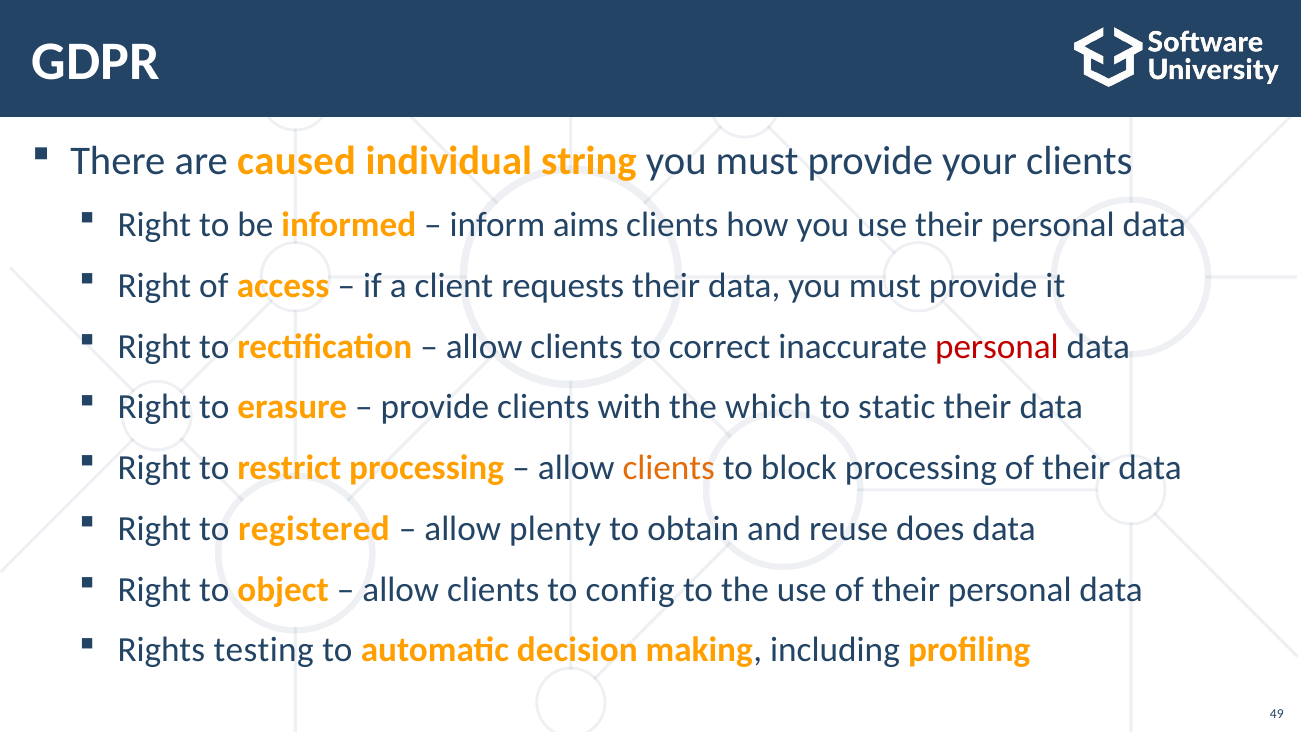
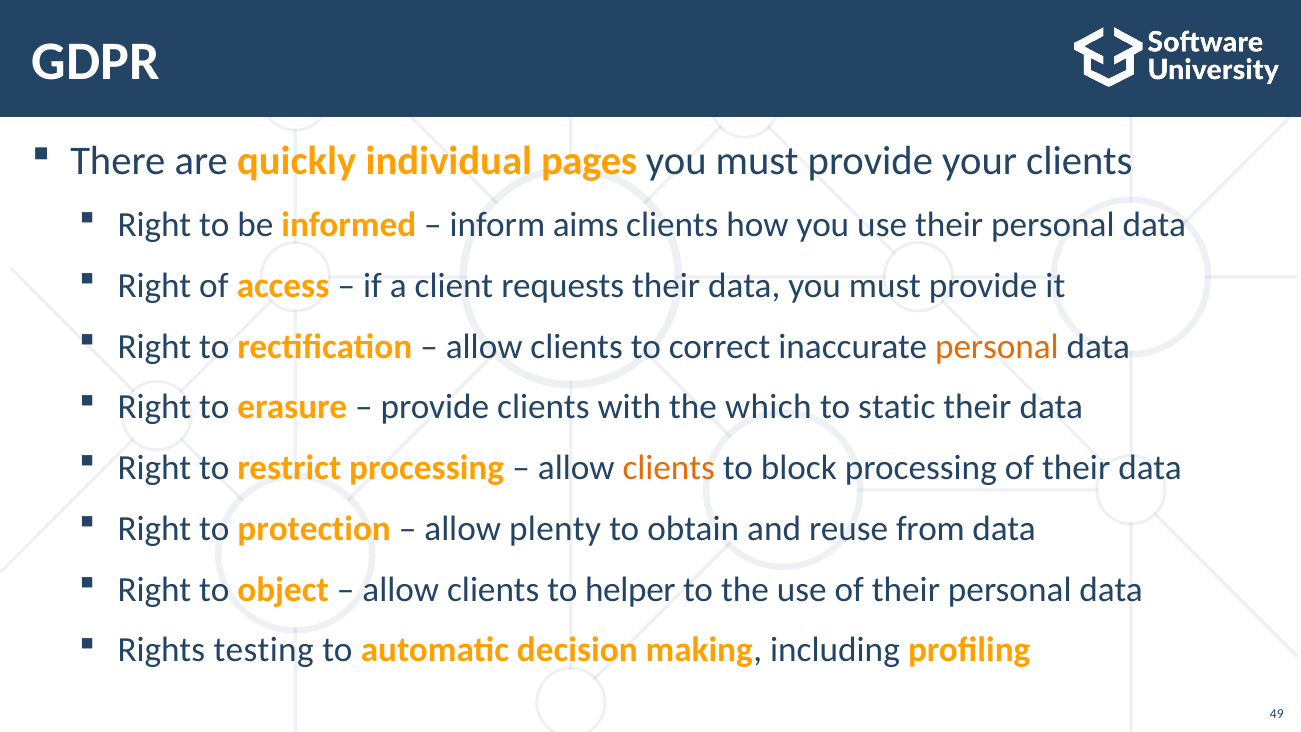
caused: caused -> quickly
string: string -> pages
personal at (997, 346) colour: red -> orange
registered: registered -> protection
does: does -> from
config: config -> helper
